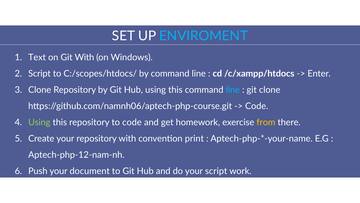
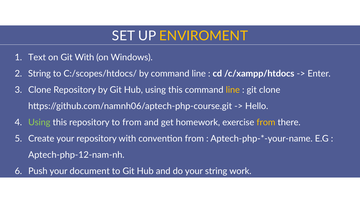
ENVIROMENT colour: light blue -> yellow
Script at (39, 73): Script -> String
line at (233, 90) colour: light blue -> yellow
Code at (257, 106): Code -> Hello
to code: code -> from
convention print: print -> from
your script: script -> string
